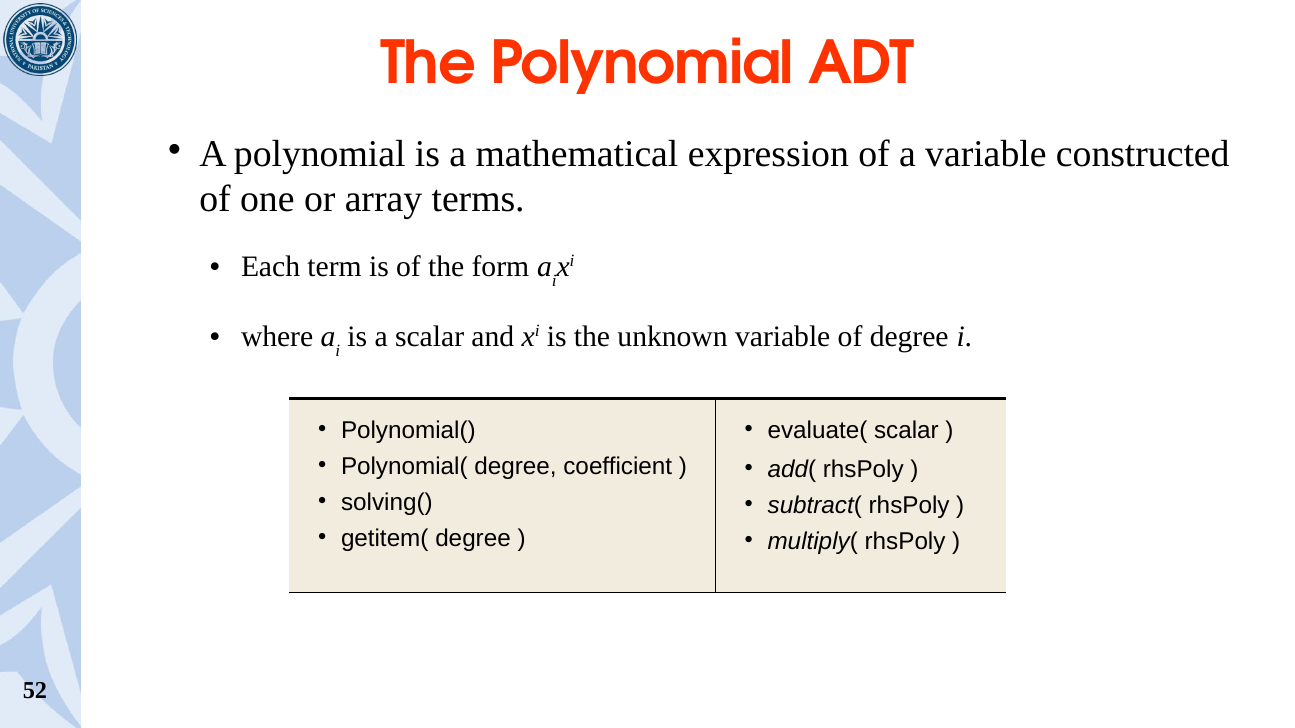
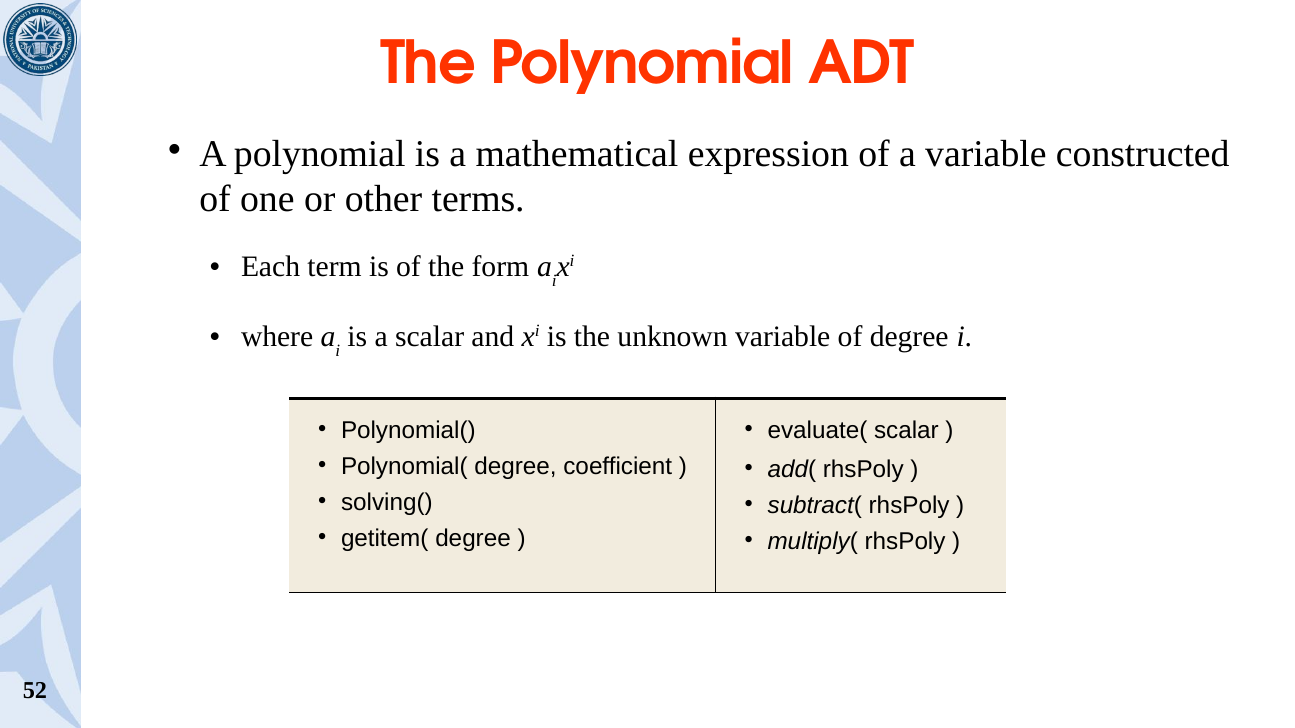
array: array -> other
